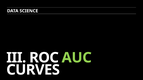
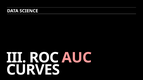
AUC colour: light green -> pink
